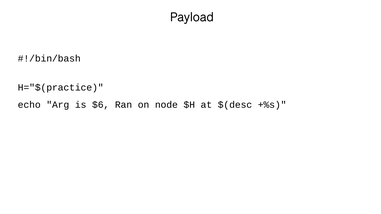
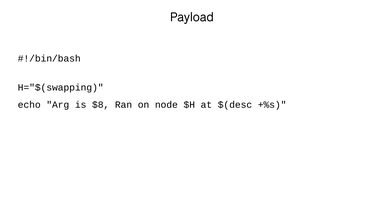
H="$(practice: H="$(practice -> H="$(swapping
$6: $6 -> $8
